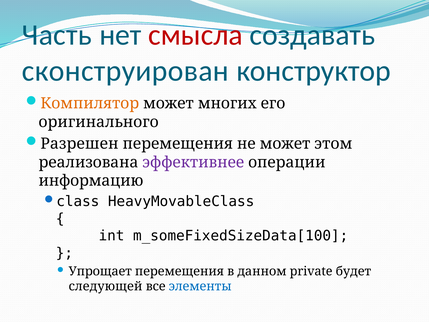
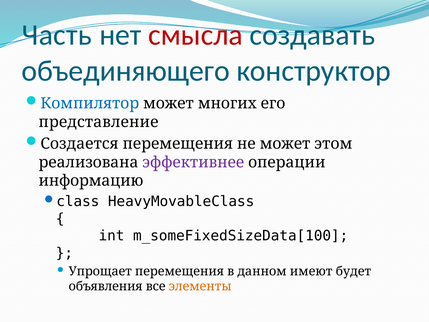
сконструирован: сконструирован -> объединяющего
Компилятор colour: orange -> blue
оригинального: оригинального -> представление
Разрешен: Разрешен -> Создается
private: private -> имеют
следующей: следующей -> объявления
элементы colour: blue -> orange
